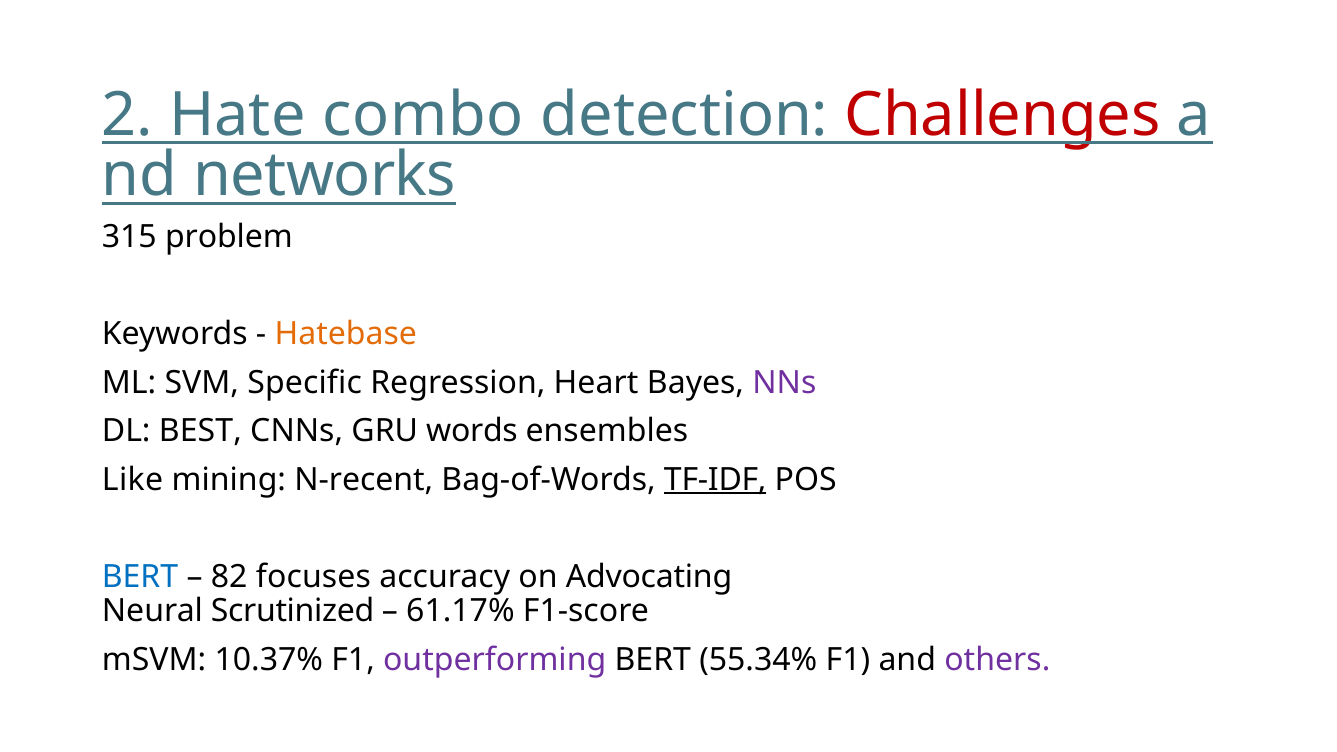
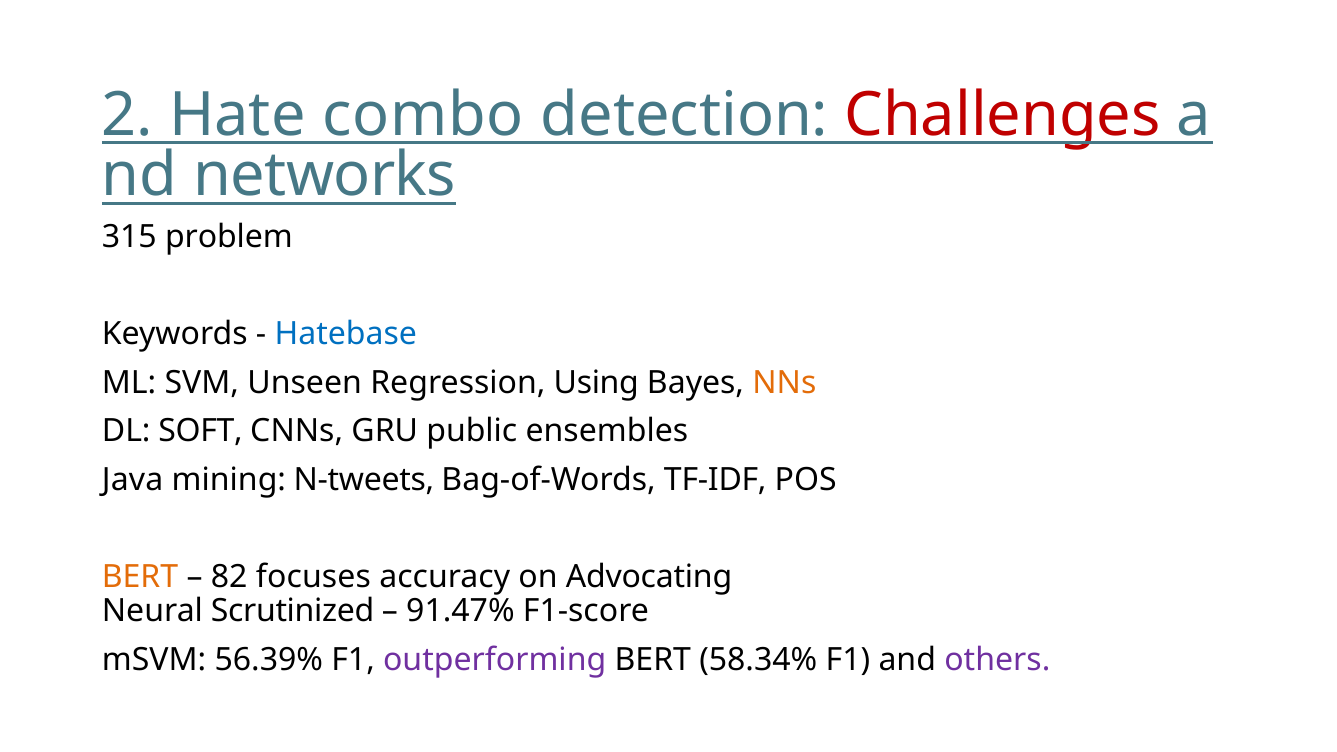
Hatebase colour: orange -> blue
Specific: Specific -> Unseen
Heart: Heart -> Using
NNs colour: purple -> orange
BEST: BEST -> SOFT
words: words -> public
Like: Like -> Java
N-recent: N-recent -> N-tweets
TF-IDF underline: present -> none
BERT at (140, 577) colour: blue -> orange
61.17%: 61.17% -> 91.47%
10.37%: 10.37% -> 56.39%
55.34%: 55.34% -> 58.34%
